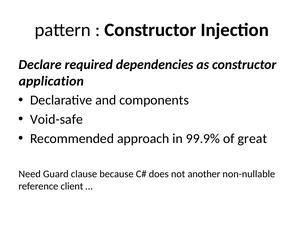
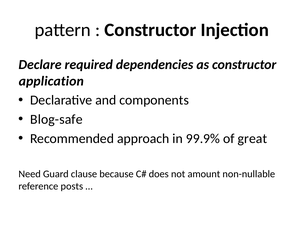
Void-safe: Void-safe -> Blog-safe
another: another -> amount
client: client -> posts
